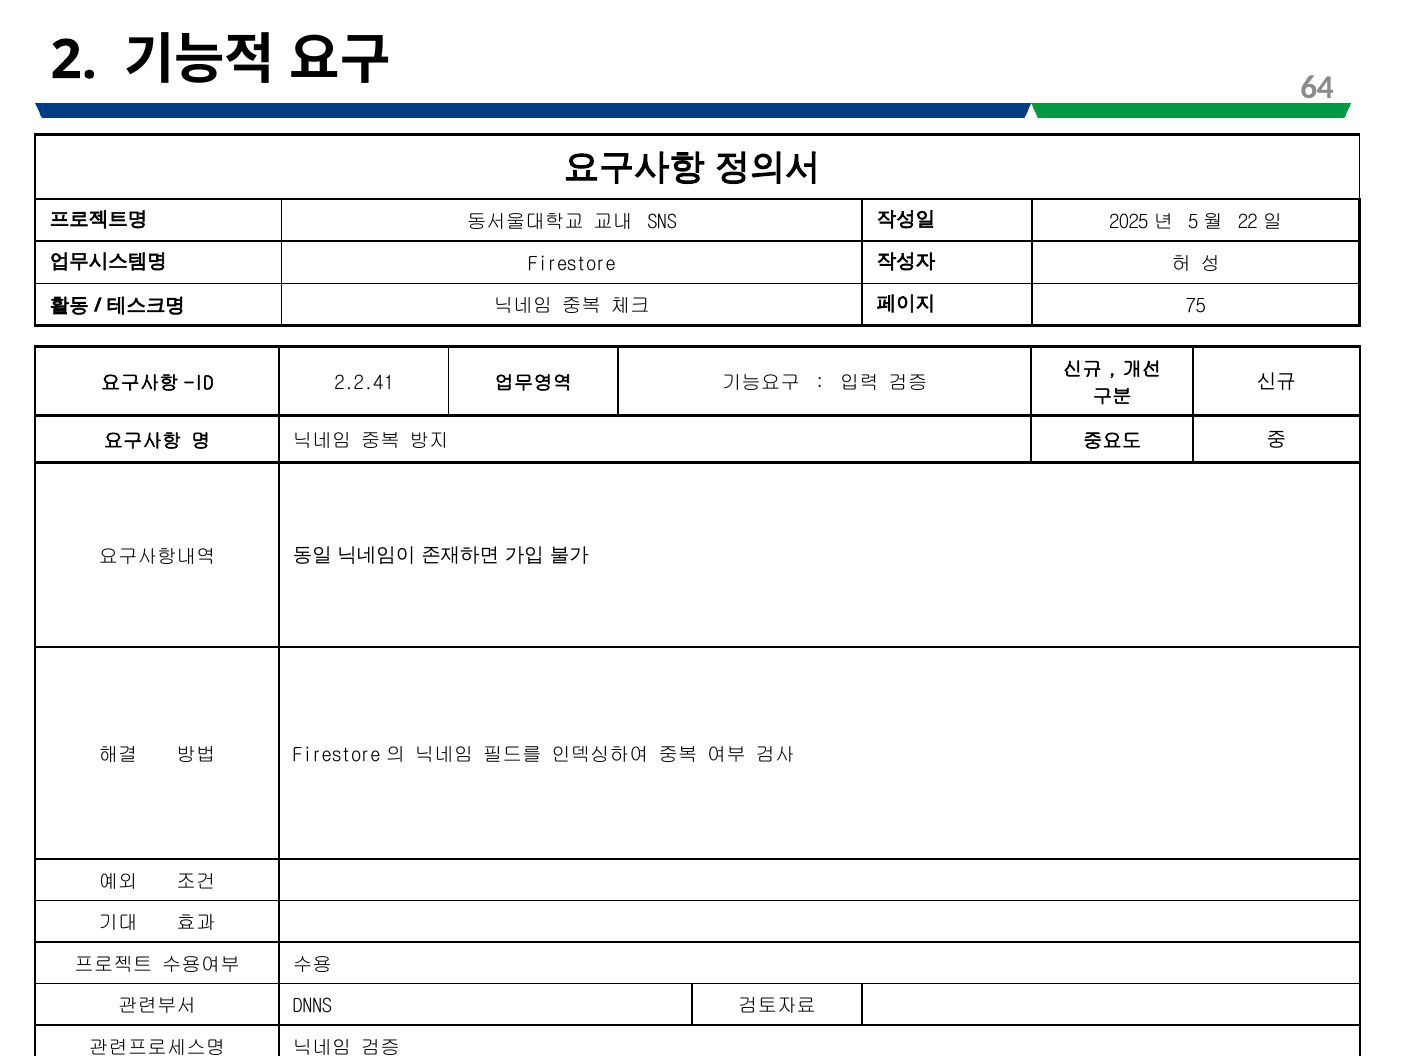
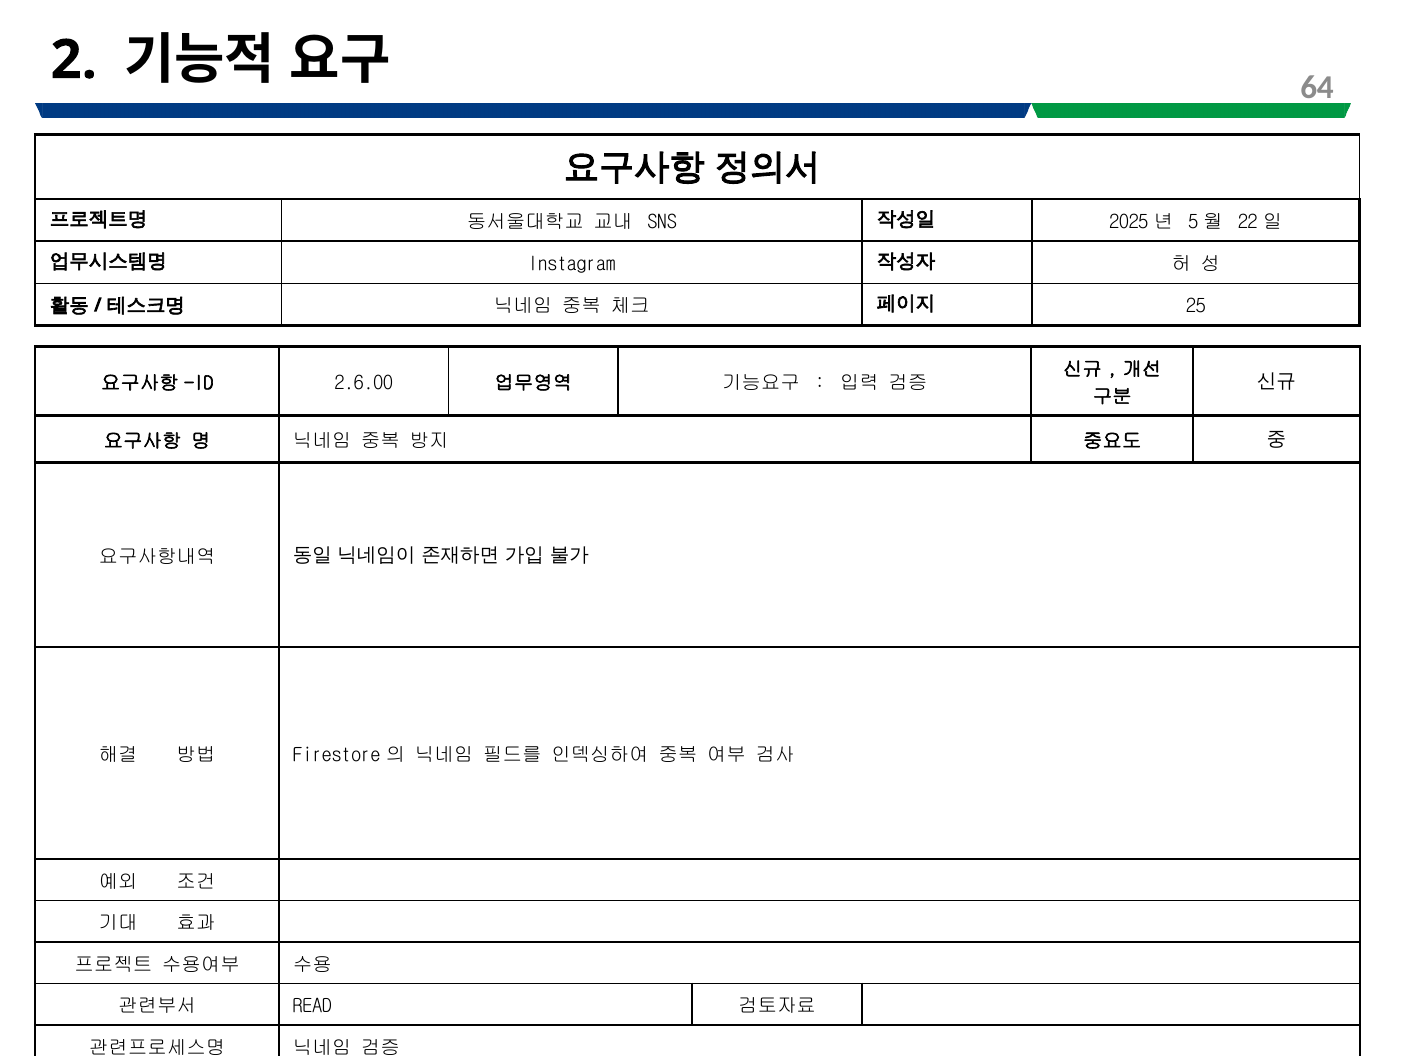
Firestore at (572, 264): Firestore -> Instagram
75: 75 -> 25
2.2.41: 2.2.41 -> 2.6.00
DNNS: DNNS -> READ
